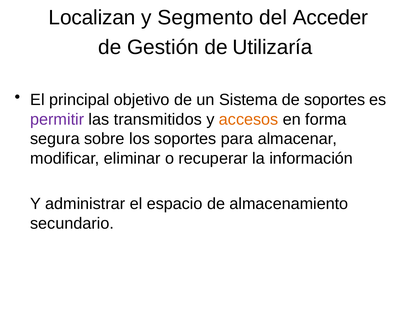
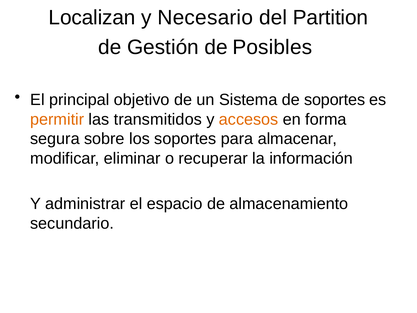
Segmento: Segmento -> Necesario
Acceder: Acceder -> Partition
Utilizaría: Utilizaría -> Posibles
permitir colour: purple -> orange
